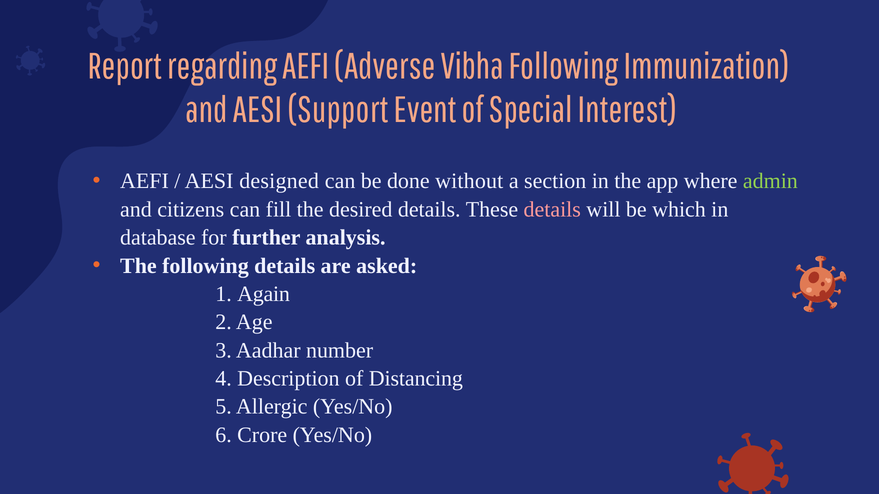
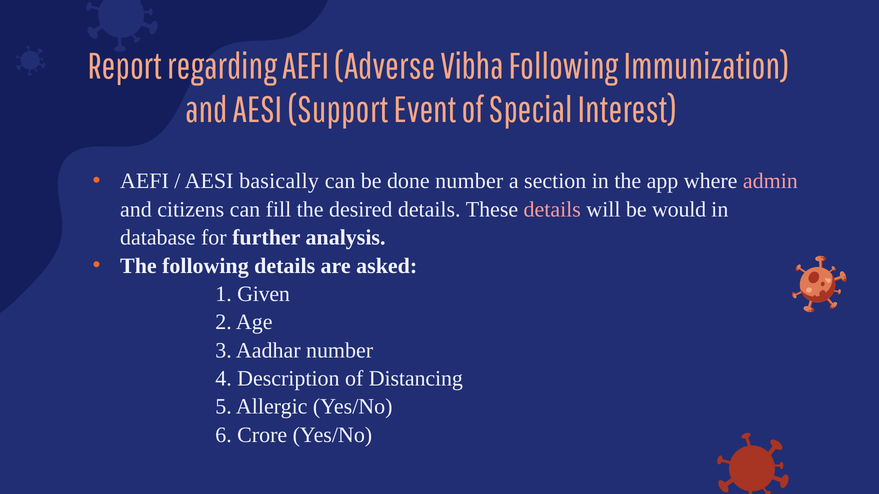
designed: designed -> basically
done without: without -> number
admin colour: light green -> pink
which: which -> would
Again: Again -> Given
